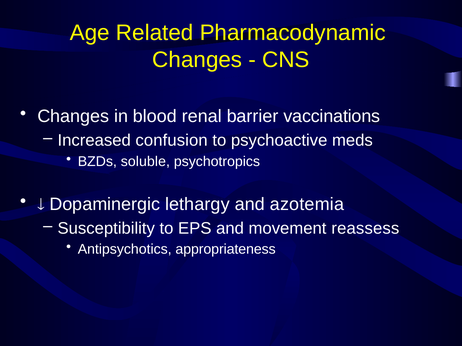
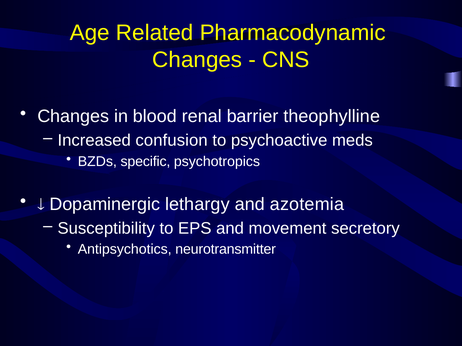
vaccinations: vaccinations -> theophylline
soluble: soluble -> specific
reassess: reassess -> secretory
appropriateness: appropriateness -> neurotransmitter
